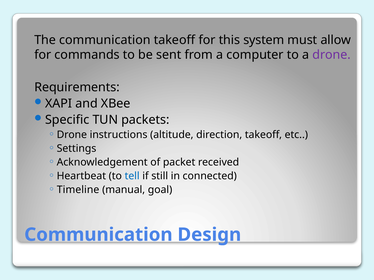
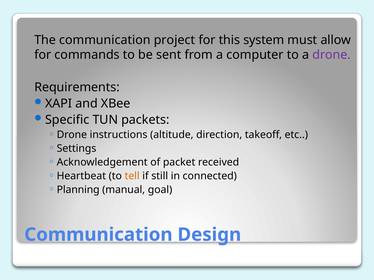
communication takeoff: takeoff -> project
tell colour: blue -> orange
Timeline: Timeline -> Planning
